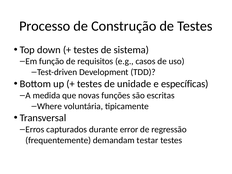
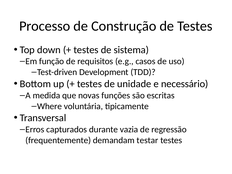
específicas: específicas -> necessário
error: error -> vazia
